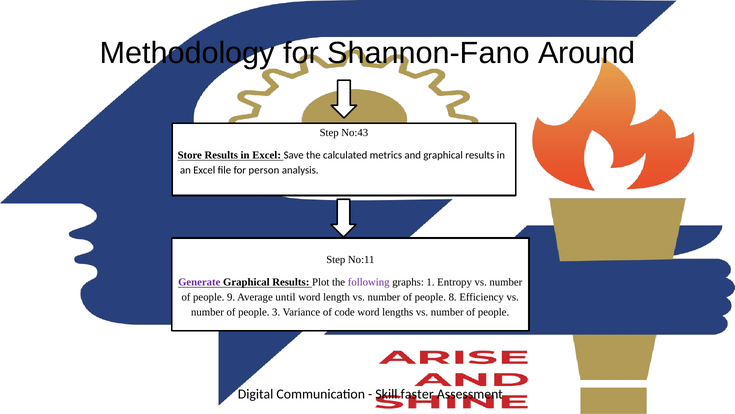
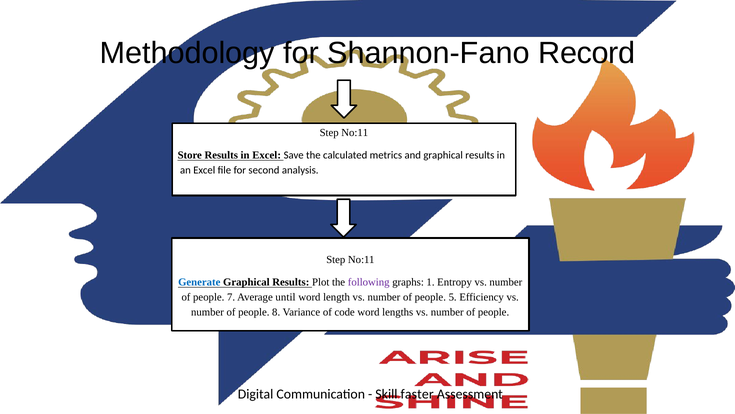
Around: Around -> Record
No:43 at (355, 133): No:43 -> No:11
person: person -> second
Generate colour: purple -> blue
9: 9 -> 7
8: 8 -> 5
3: 3 -> 8
